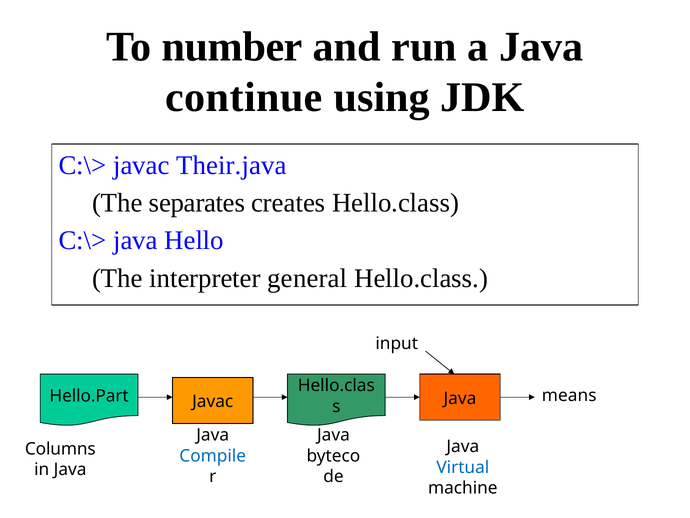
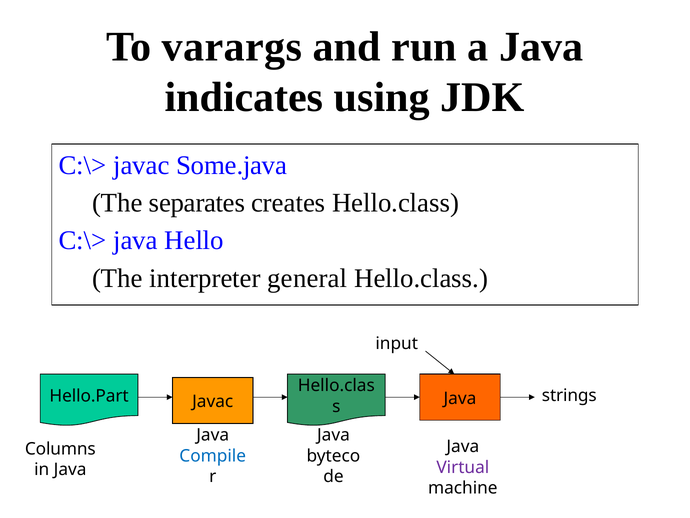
number: number -> varargs
continue: continue -> indicates
Their.java: Their.java -> Some.java
means: means -> strings
Virtual colour: blue -> purple
